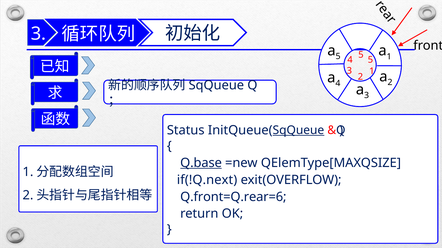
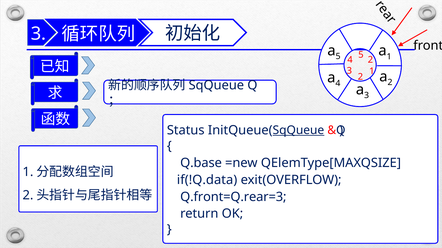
5 5: 5 -> 2
Q.base underline: present -> none
if(!Q.next: if(!Q.next -> if(!Q.data
Q.front=Q.rear=6: Q.front=Q.rear=6 -> Q.front=Q.rear=3
